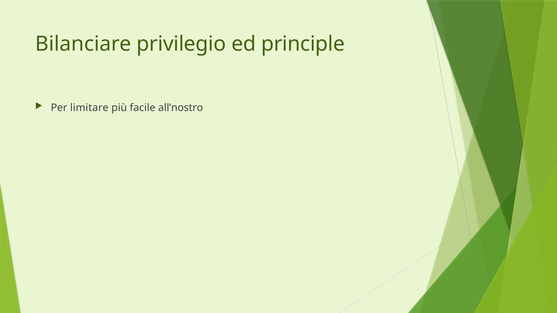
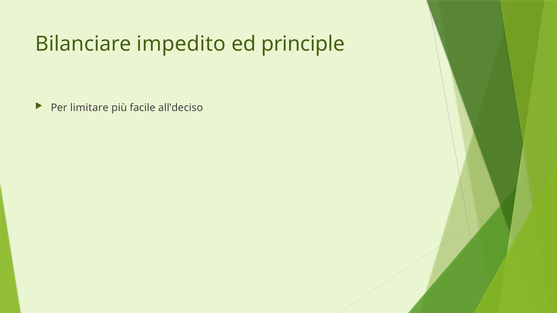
privilegio: privilegio -> impedito
all’nostro: all’nostro -> all’deciso
